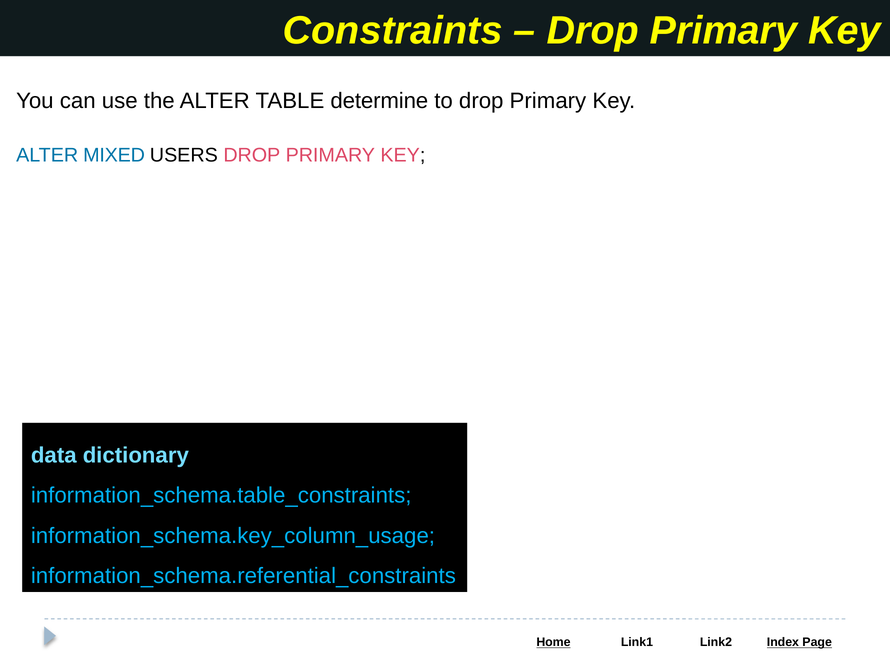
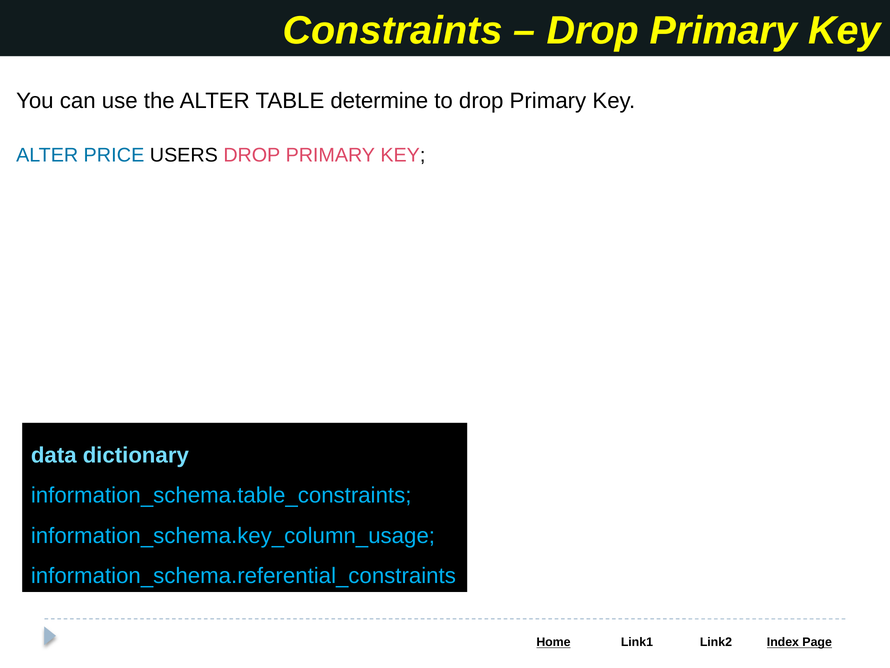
MIXED: MIXED -> PRICE
